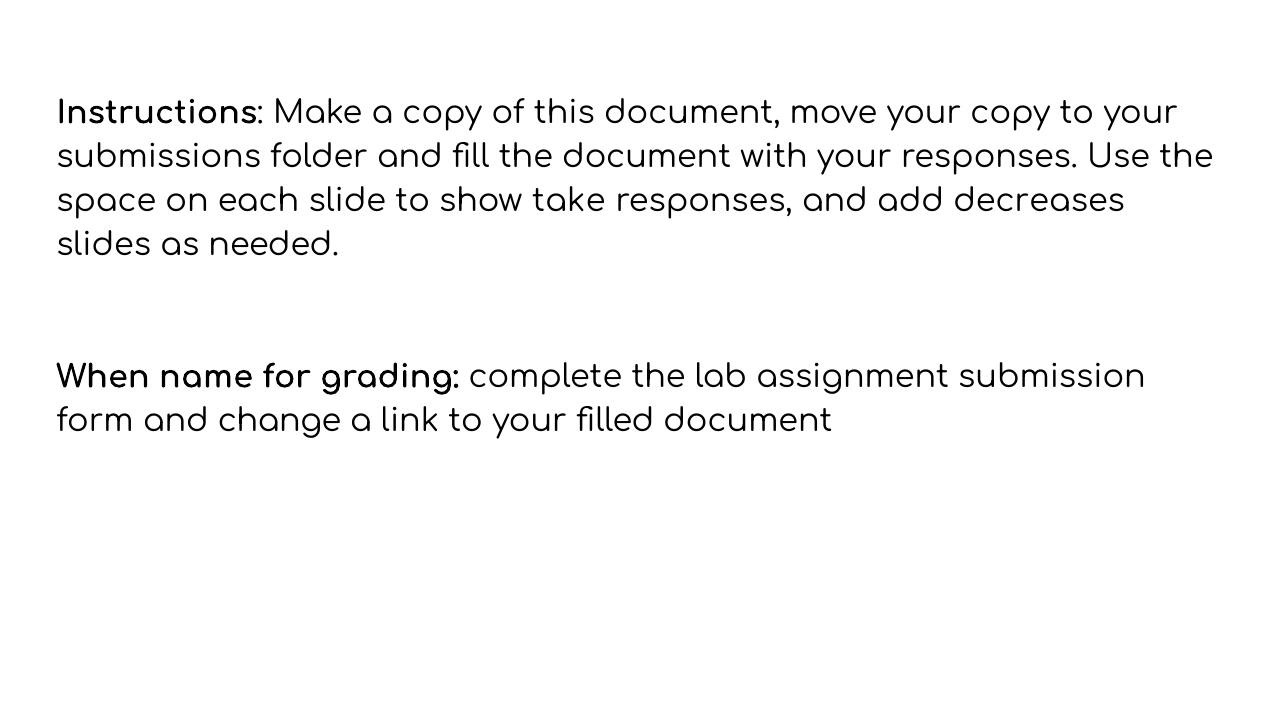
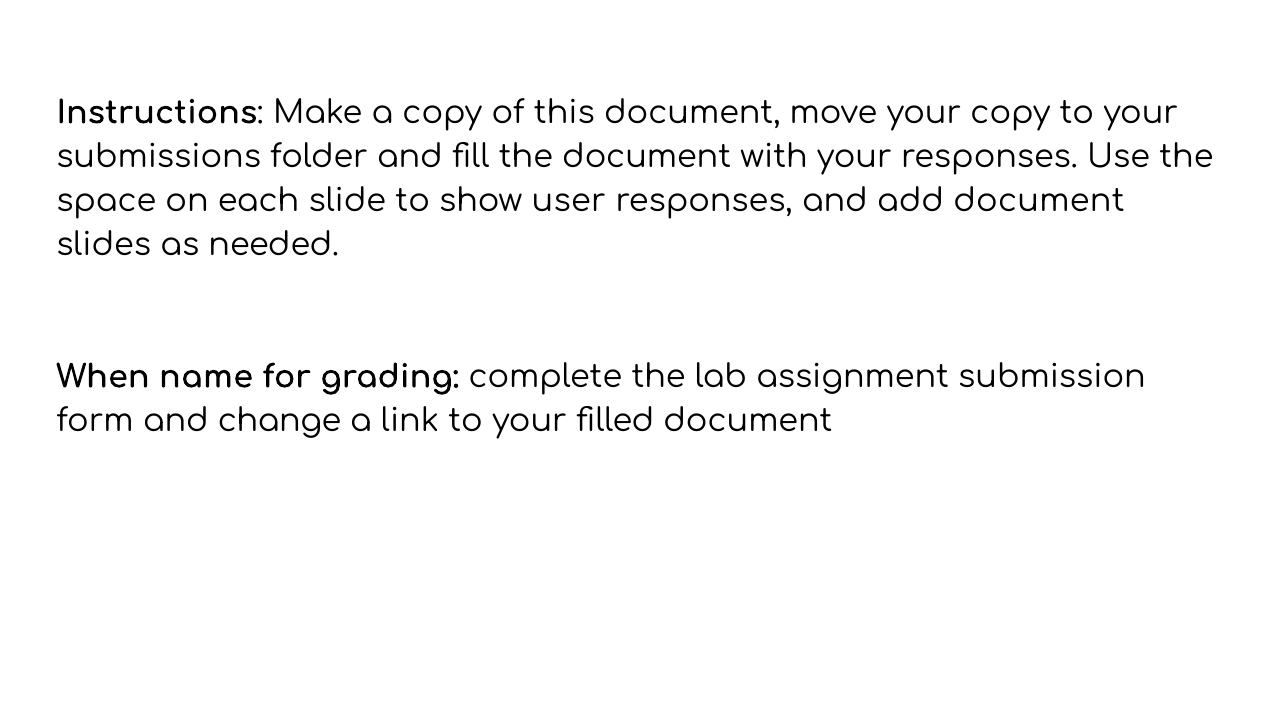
take: take -> user
add decreases: decreases -> document
